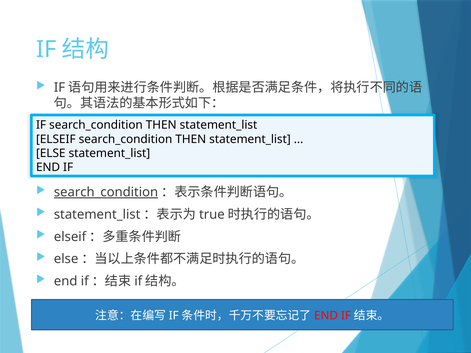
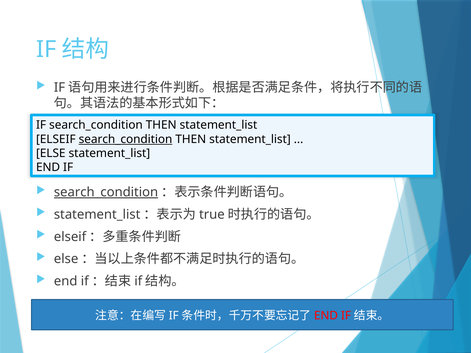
search_condition at (126, 139) underline: none -> present
